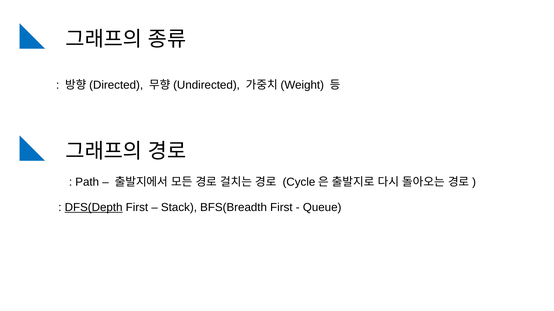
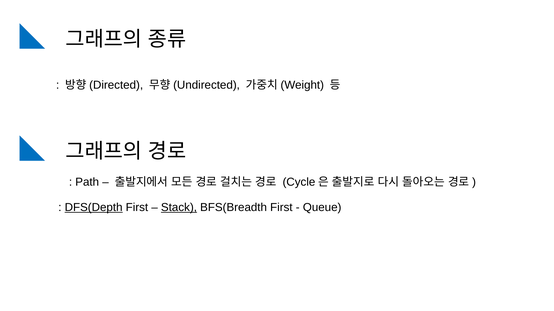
Stack underline: none -> present
